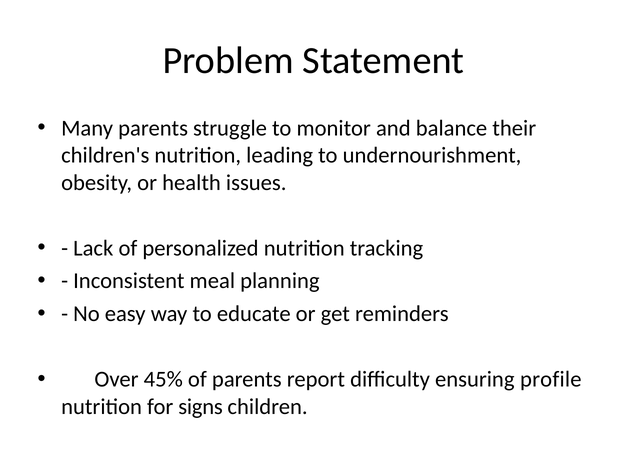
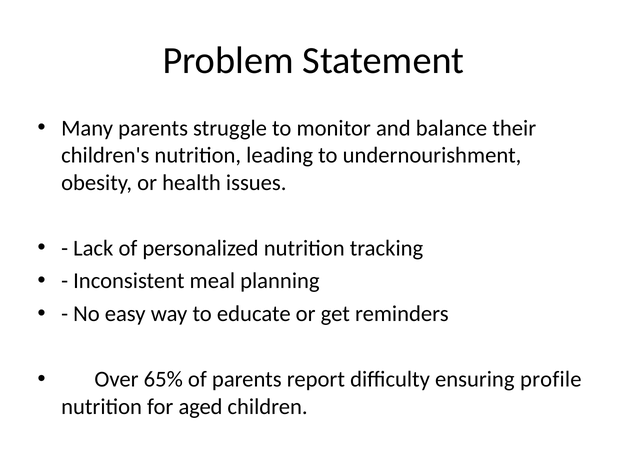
45%: 45% -> 65%
signs: signs -> aged
